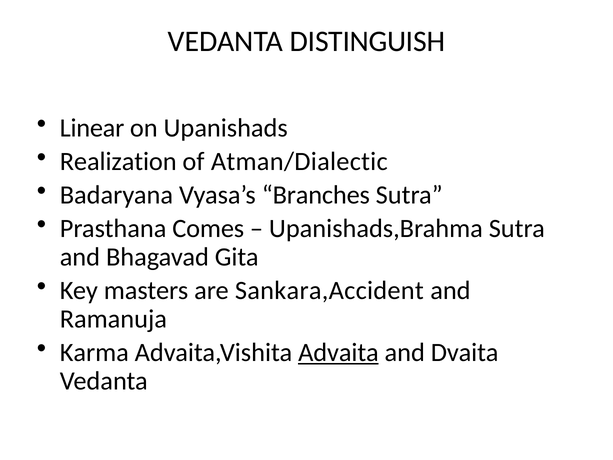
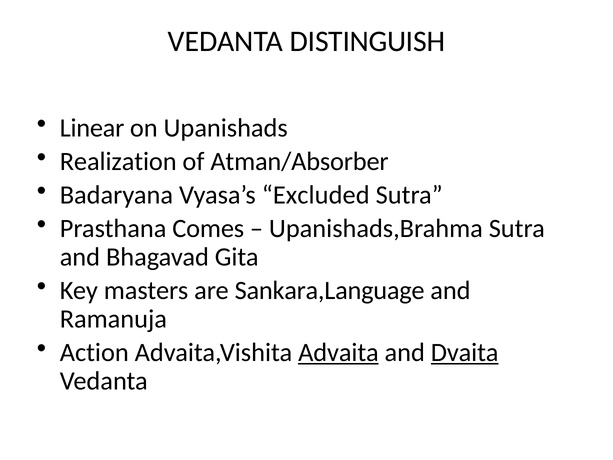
Atman/Dialectic: Atman/Dialectic -> Atman/Absorber
Branches: Branches -> Excluded
Sankara,Accident: Sankara,Accident -> Sankara,Language
Karma: Karma -> Action
Dvaita underline: none -> present
